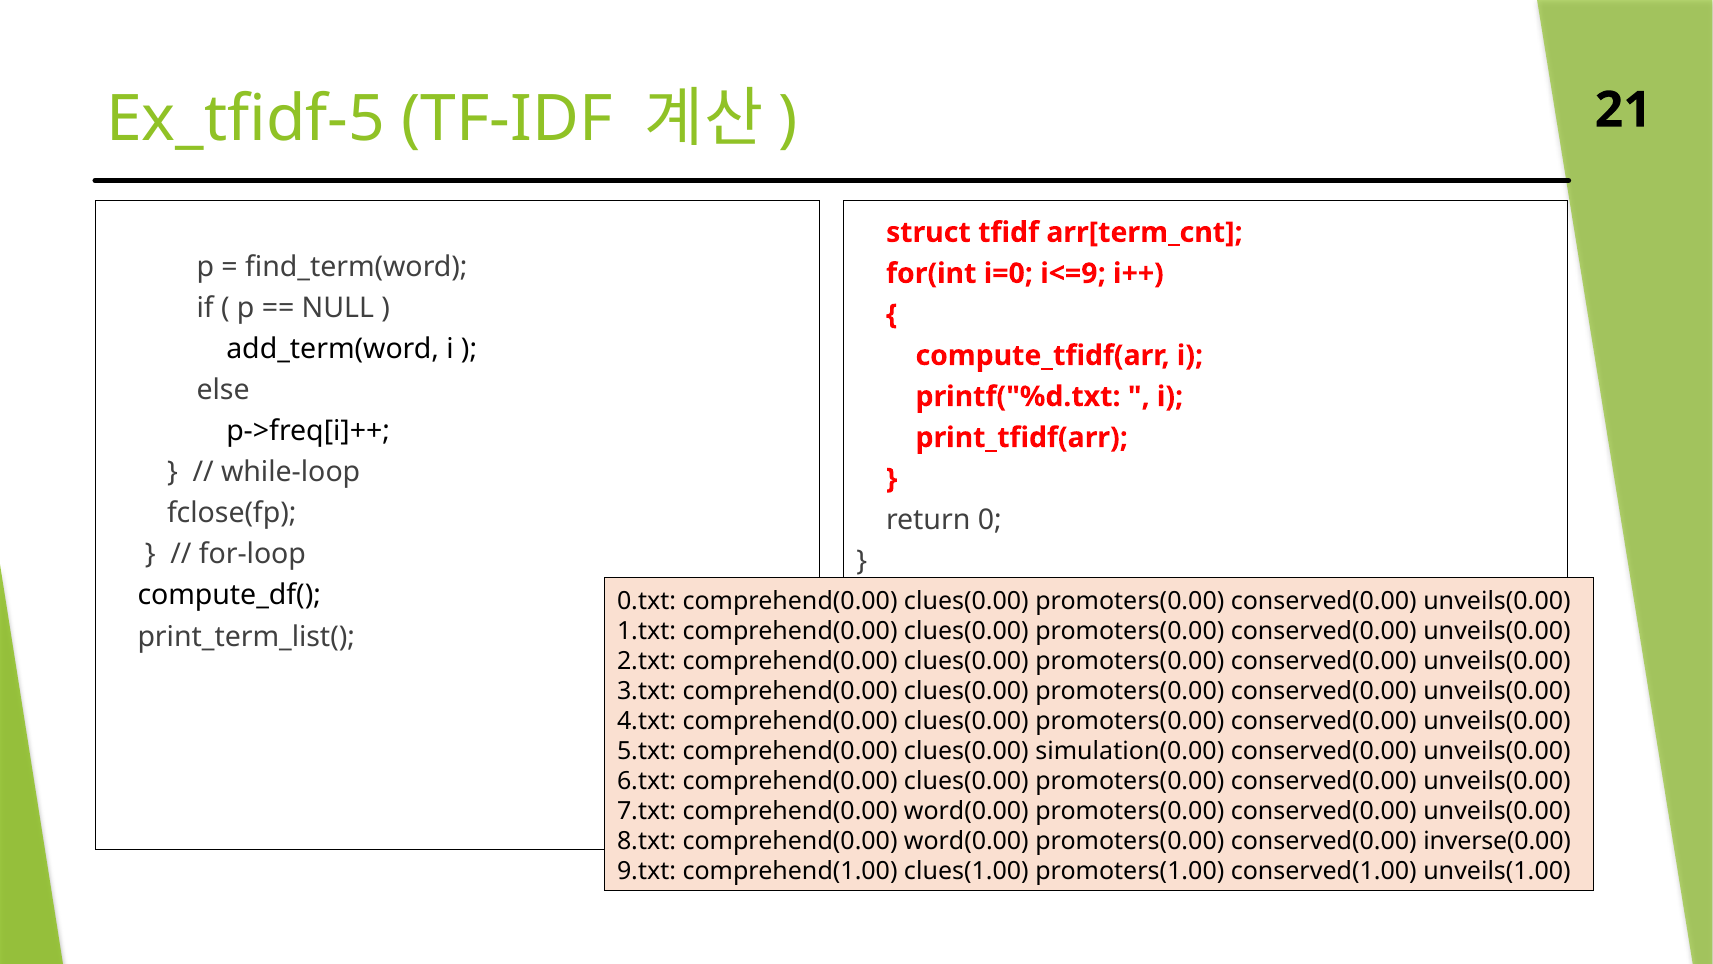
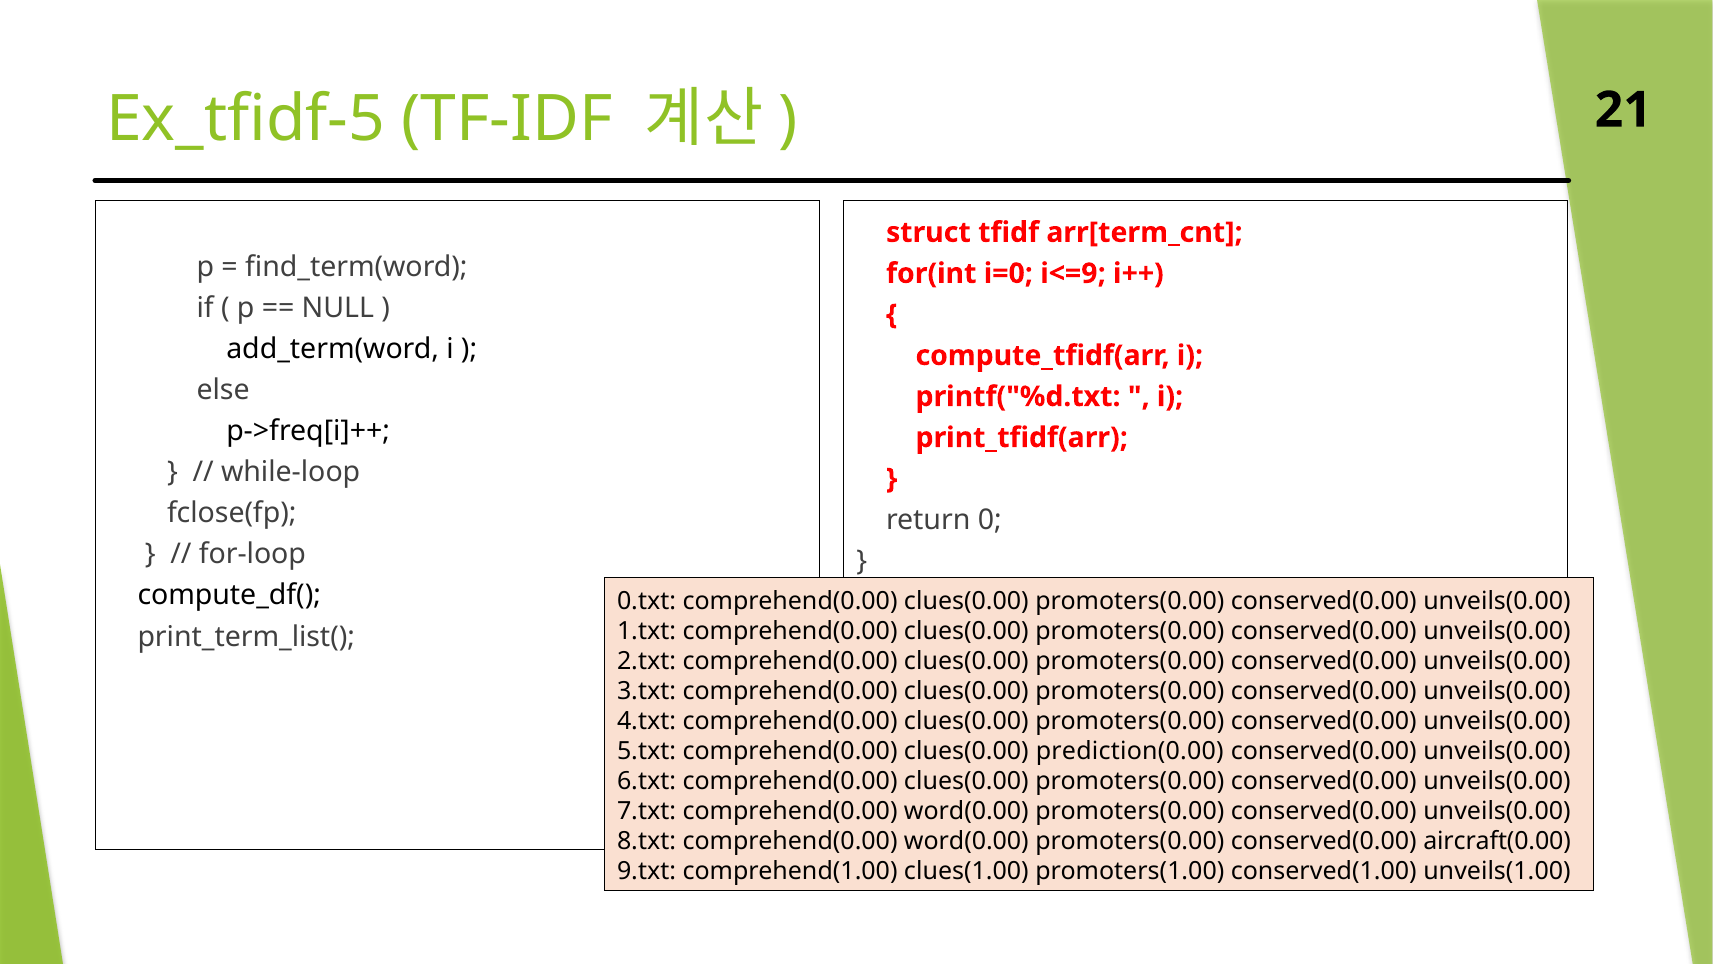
simulation(0.00: simulation(0.00 -> prediction(0.00
inverse(0.00: inverse(0.00 -> aircraft(0.00
